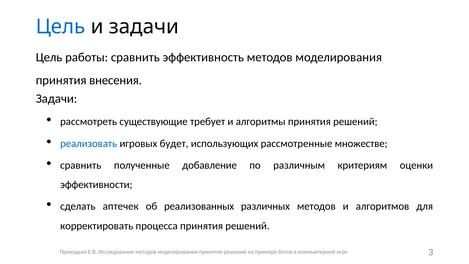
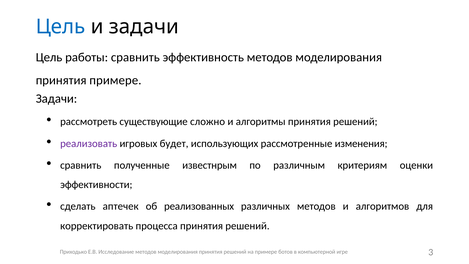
принятия внесения: внесения -> примере
требует: требует -> сложно
реализовать colour: blue -> purple
множестве: множестве -> изменения
добавление: добавление -> известнрым
